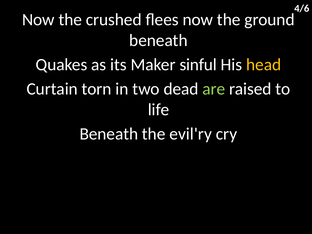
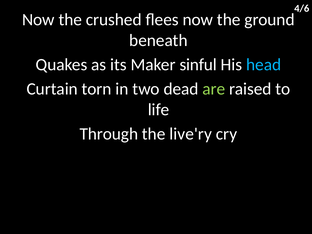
head colour: yellow -> light blue
Beneath at (109, 134): Beneath -> Through
evil'ry: evil'ry -> live'ry
